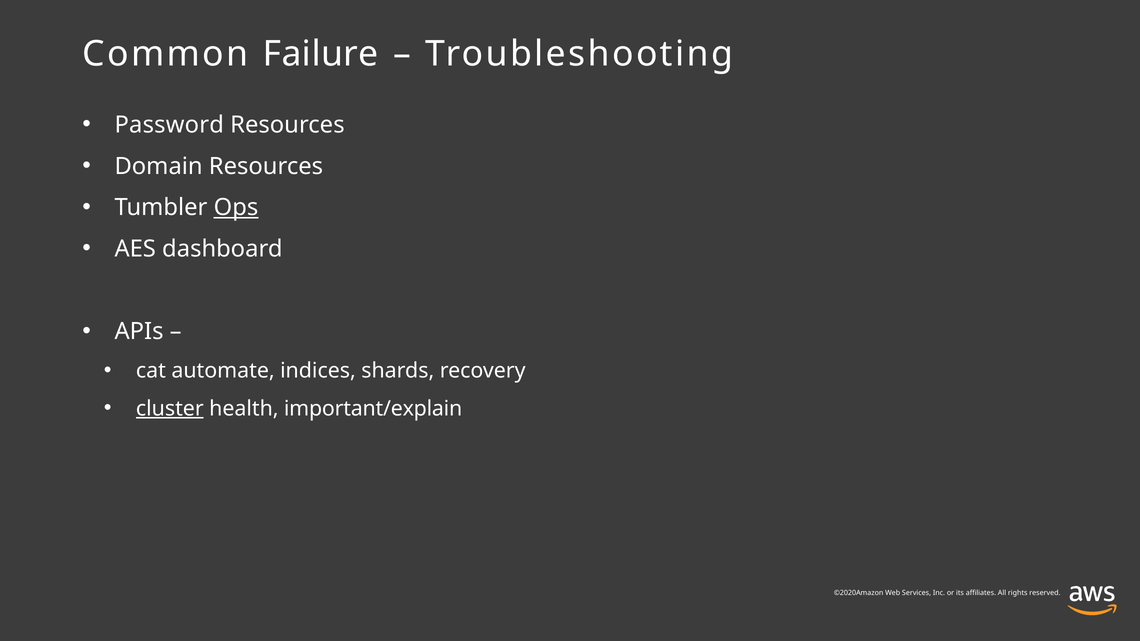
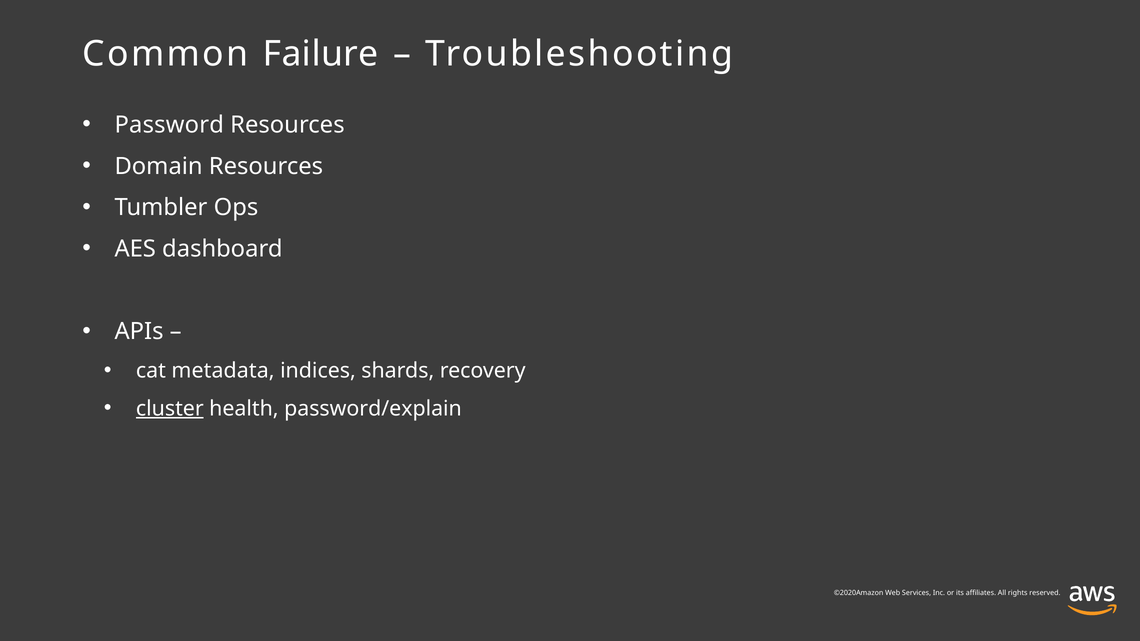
Ops underline: present -> none
automate: automate -> metadata
important/explain: important/explain -> password/explain
